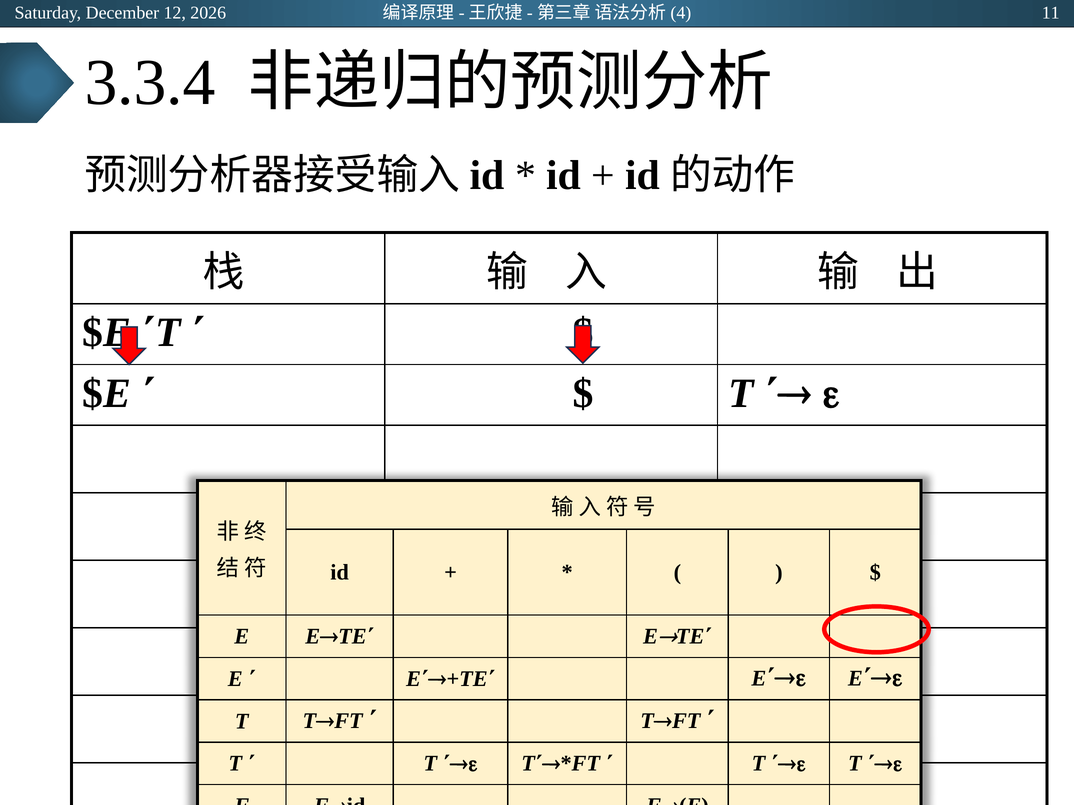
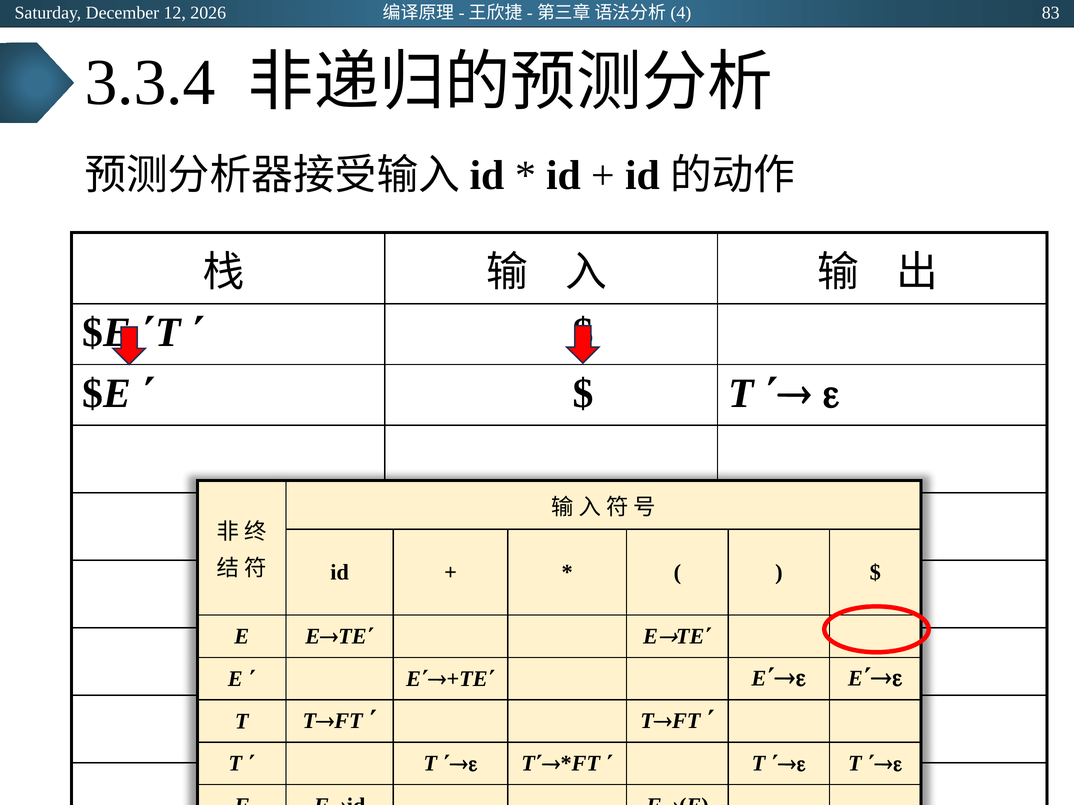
11: 11 -> 83
